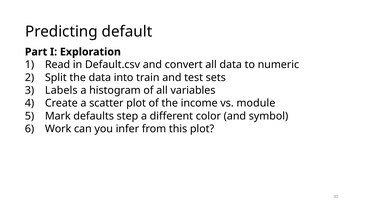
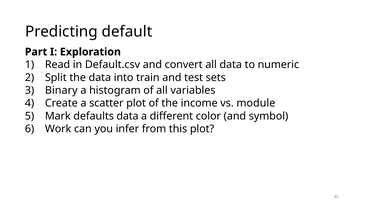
Labels: Labels -> Binary
defaults step: step -> data
